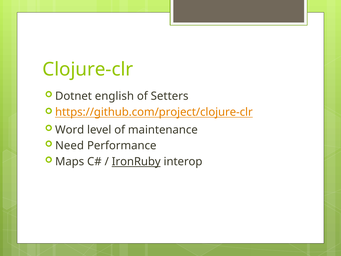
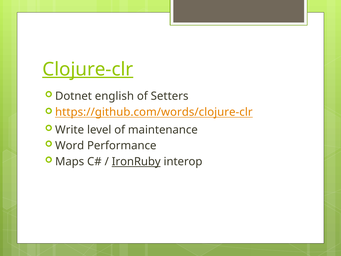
Clojure-clr underline: none -> present
https://github.com/project/clojure-clr: https://github.com/project/clojure-clr -> https://github.com/words/clojure-clr
Word: Word -> Write
Need: Need -> Word
